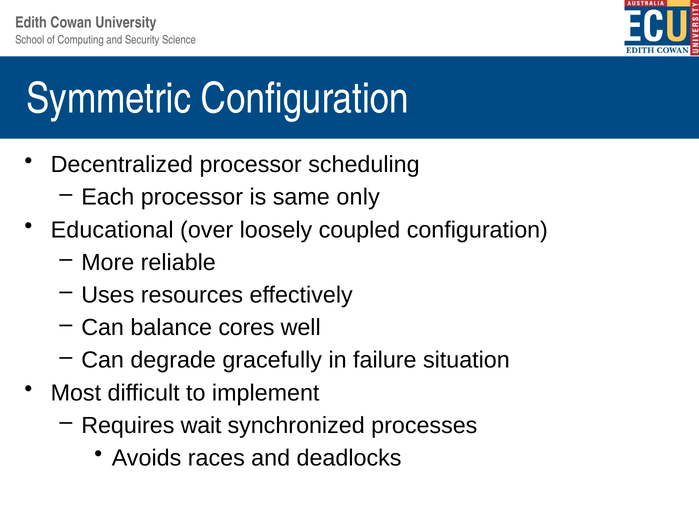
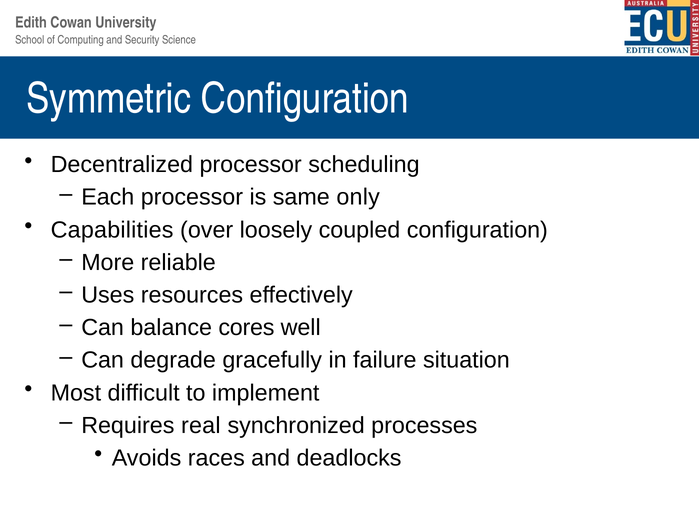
Educational: Educational -> Capabilities
wait: wait -> real
